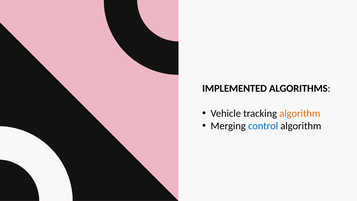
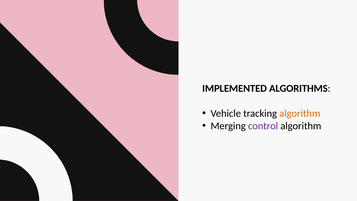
control colour: blue -> purple
